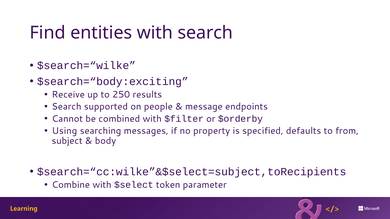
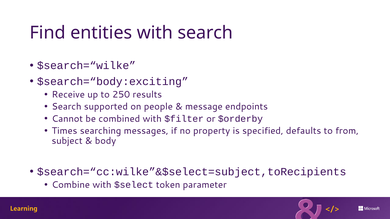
Using: Using -> Times
